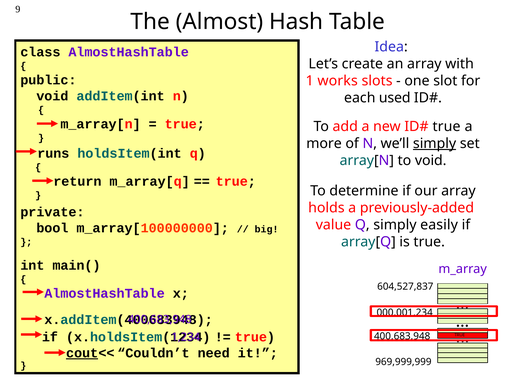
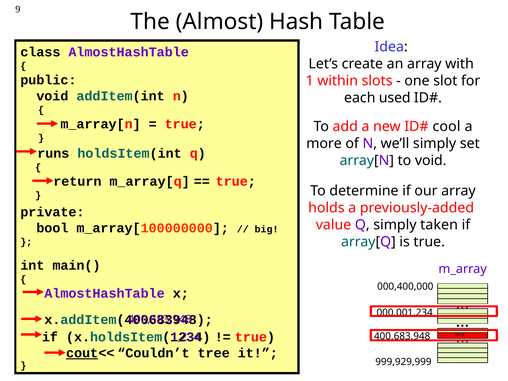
works: works -> within
true at (447, 127): true -> cool
simply at (435, 143) underline: present -> none
easily: easily -> taken
604,527,837: 604,527,837 -> 000,400,000
need: need -> tree
969,999,999: 969,999,999 -> 999,929,999
